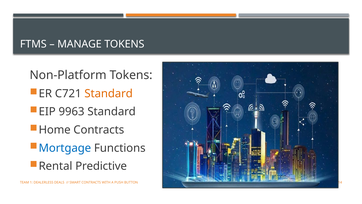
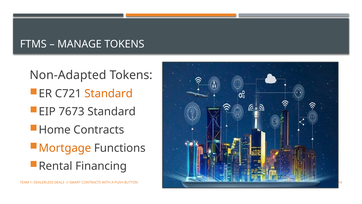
Non-Platform: Non-Platform -> Non-Adapted
9963: 9963 -> 7673
Mortgage colour: blue -> orange
Predictive: Predictive -> Financing
